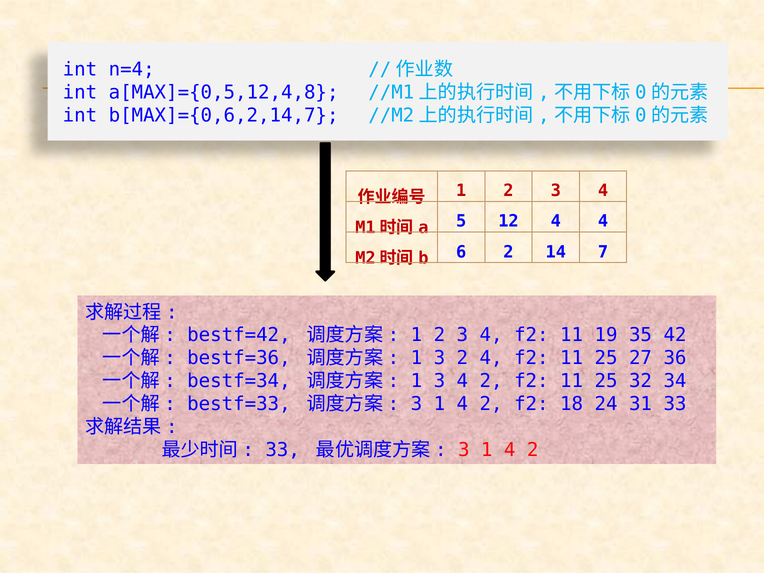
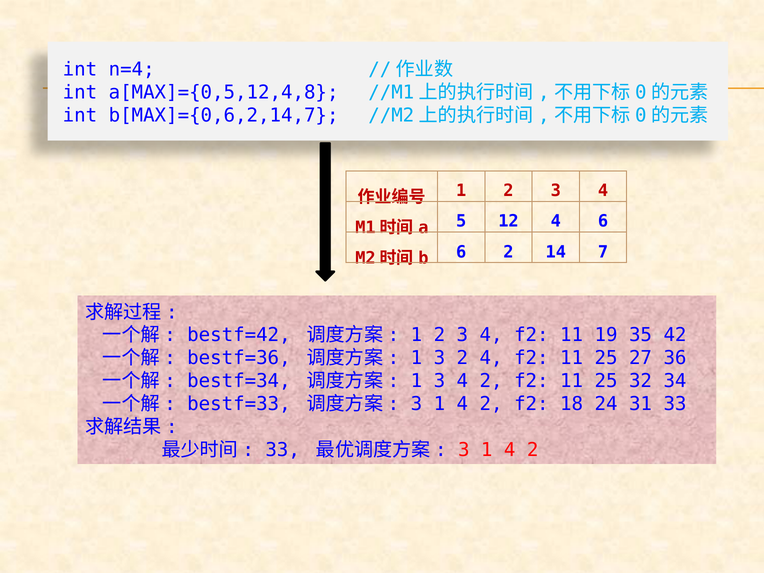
4 4: 4 -> 6
